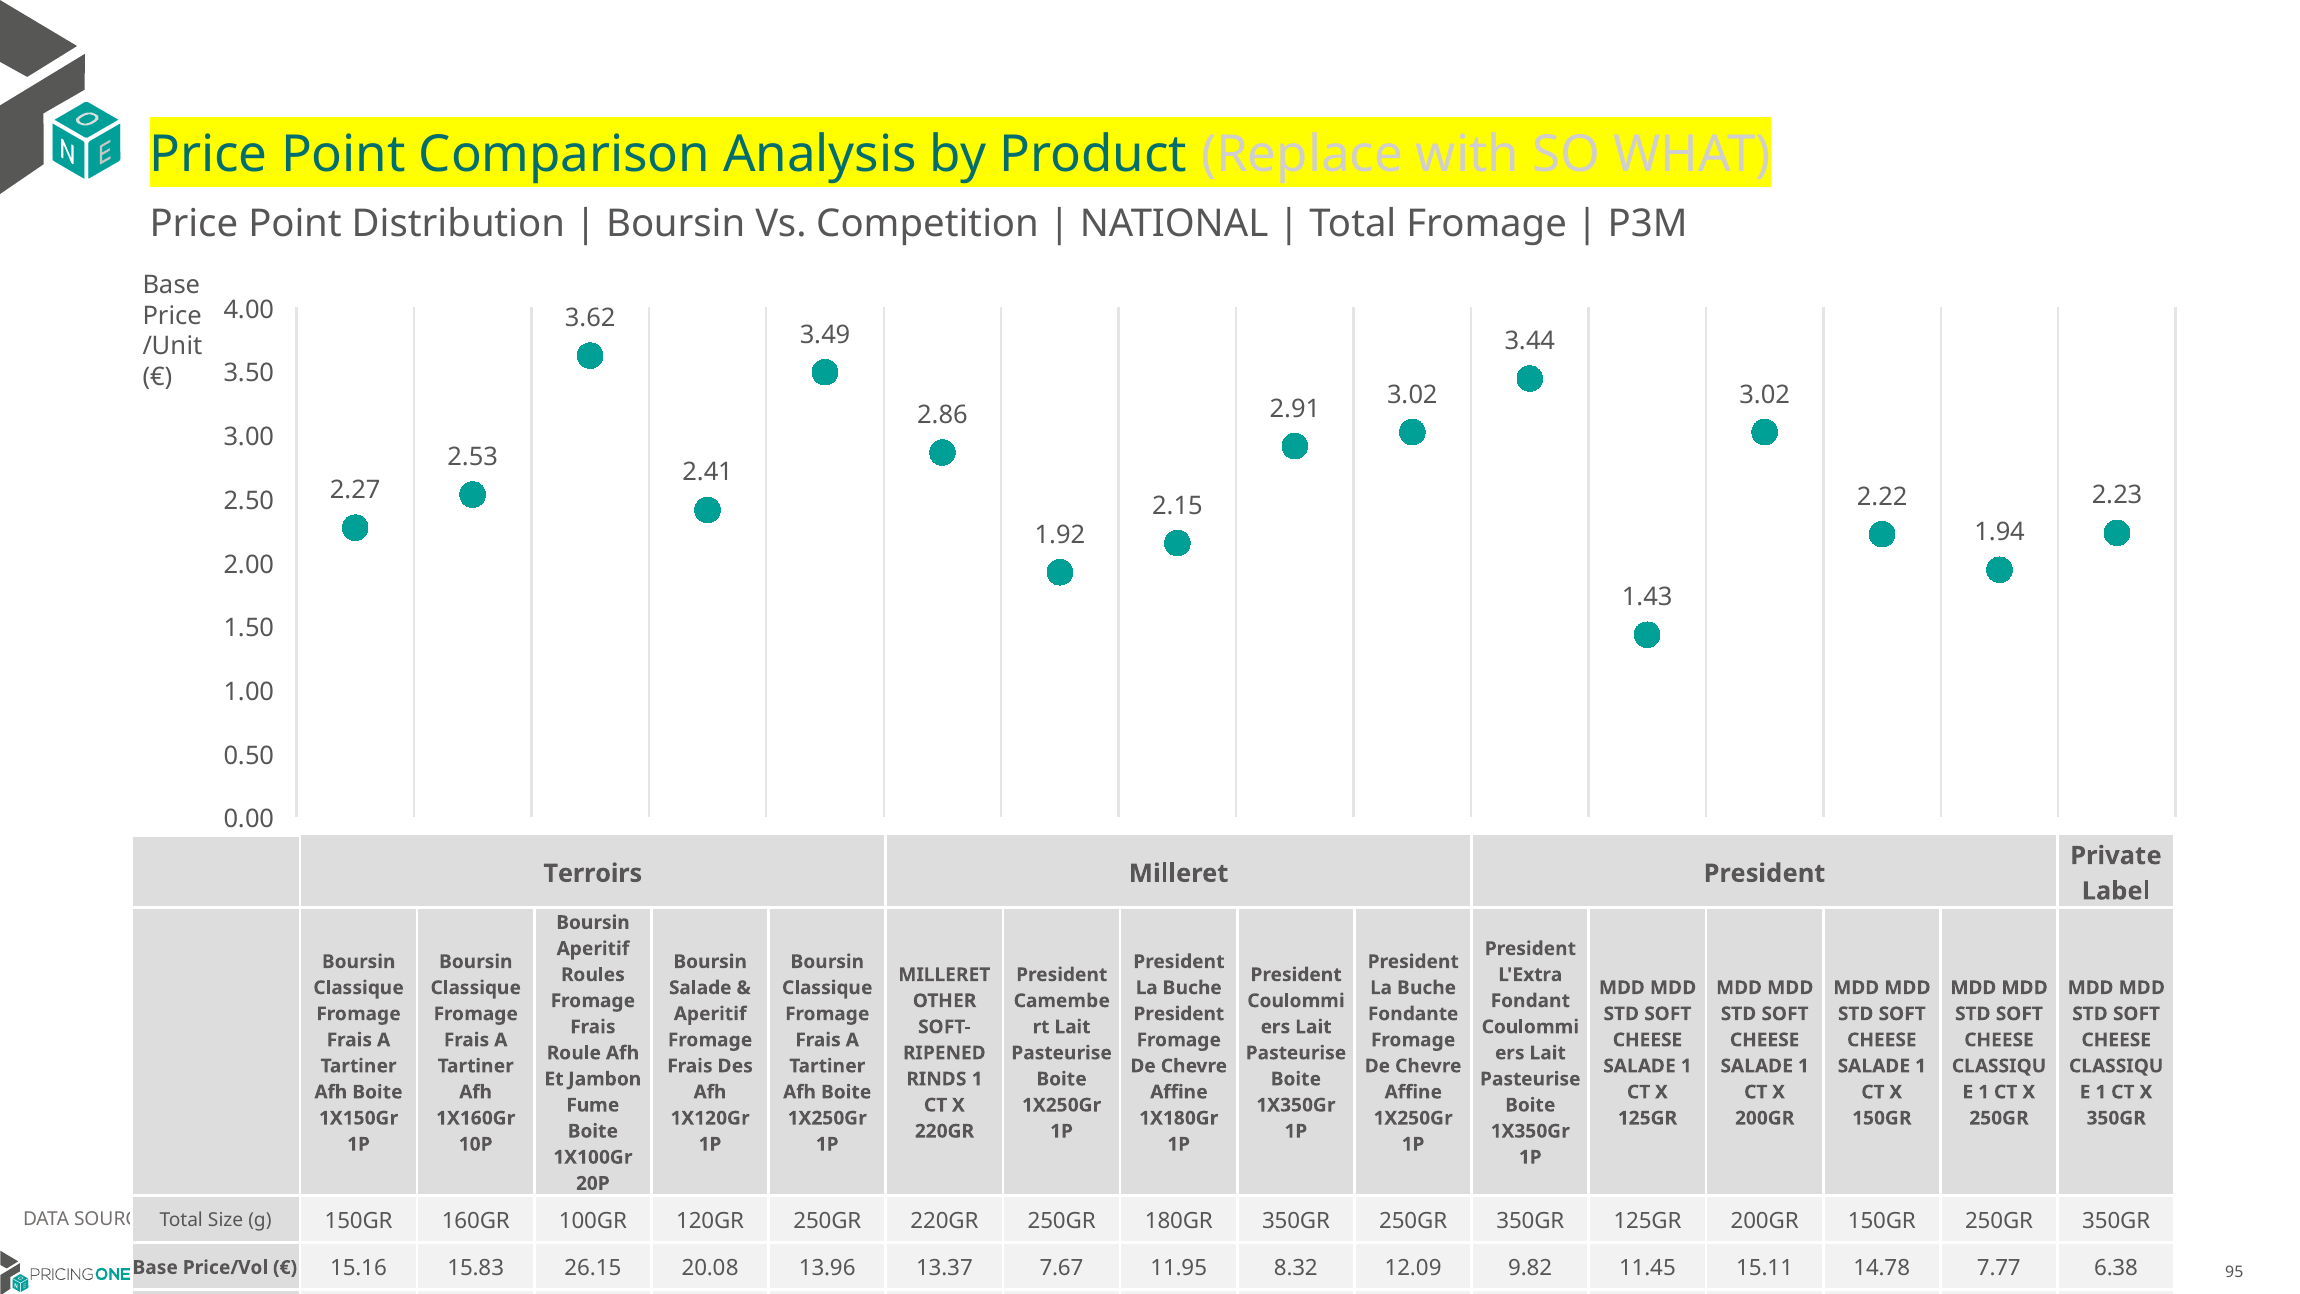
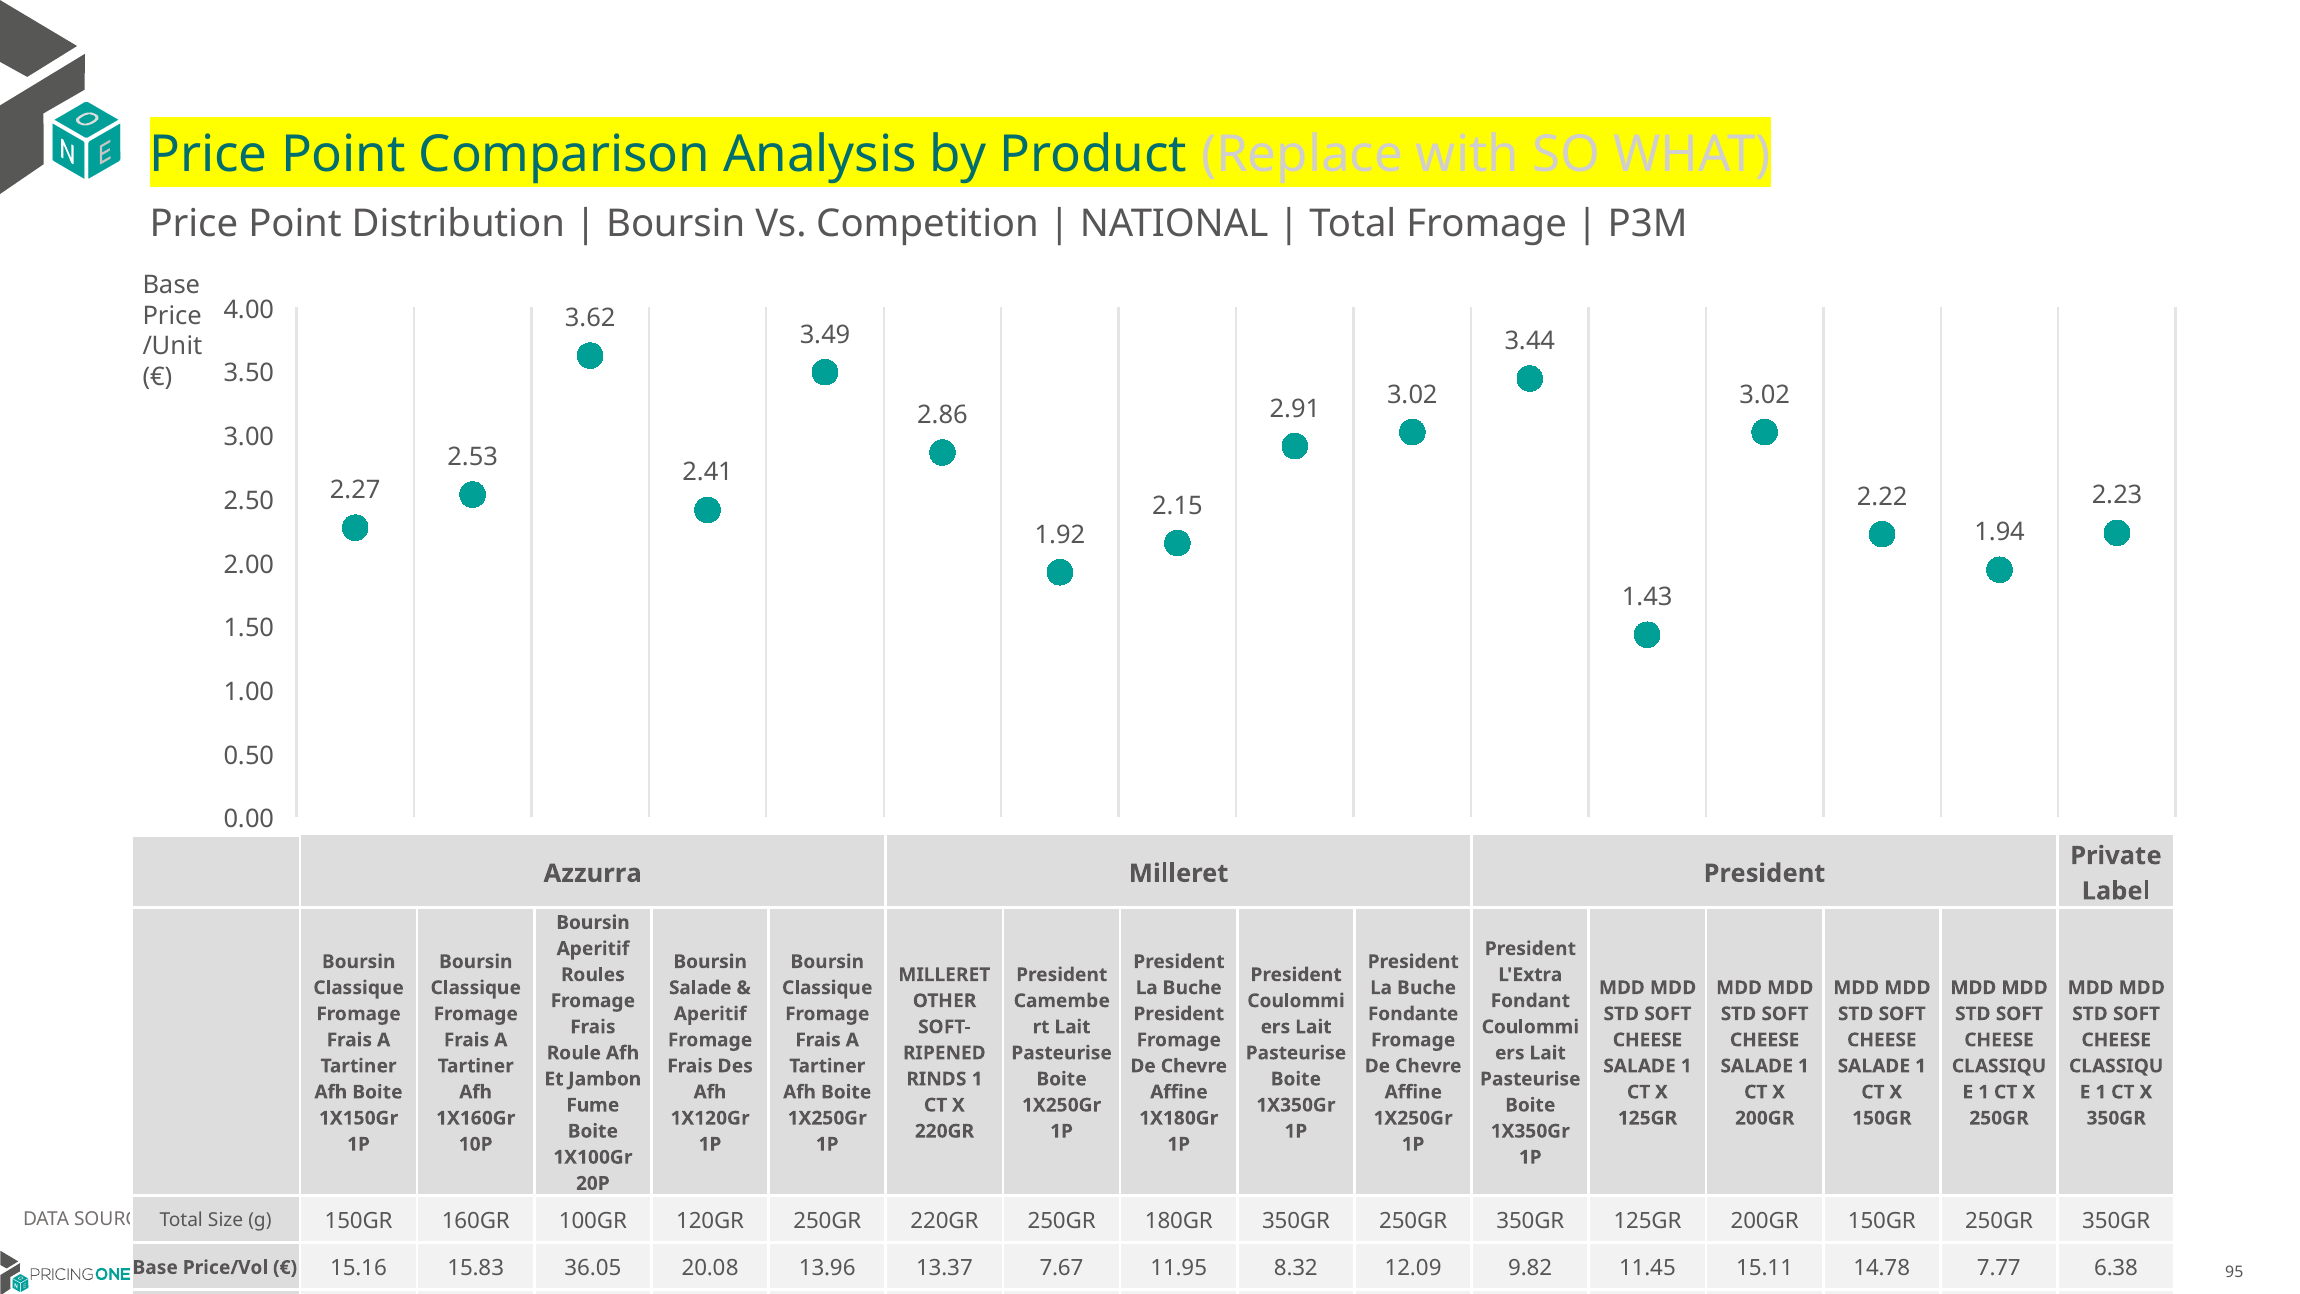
Terroirs: Terroirs -> Azzurra
26.15: 26.15 -> 36.05
